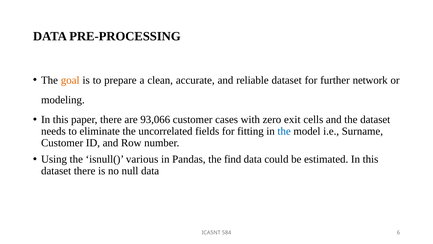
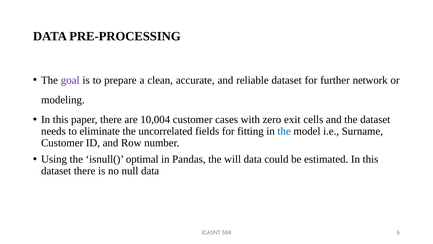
goal colour: orange -> purple
93,066: 93,066 -> 10,004
various: various -> optimal
find: find -> will
